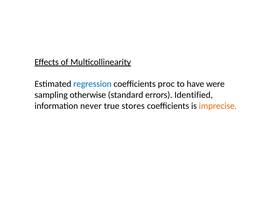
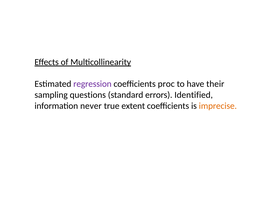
regression colour: blue -> purple
were: were -> their
otherwise: otherwise -> questions
stores: stores -> extent
